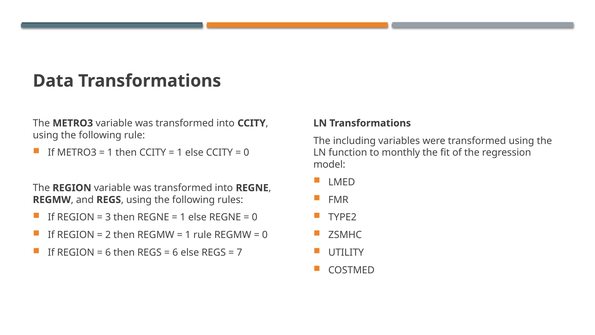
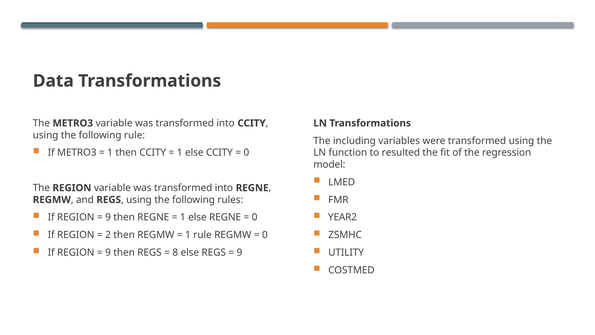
monthly: monthly -> resulted
3 at (108, 217): 3 -> 9
TYPE2: TYPE2 -> YEAR2
6 at (108, 252): 6 -> 9
6 at (175, 252): 6 -> 8
7 at (239, 252): 7 -> 9
